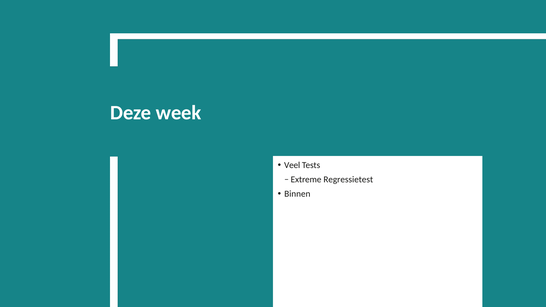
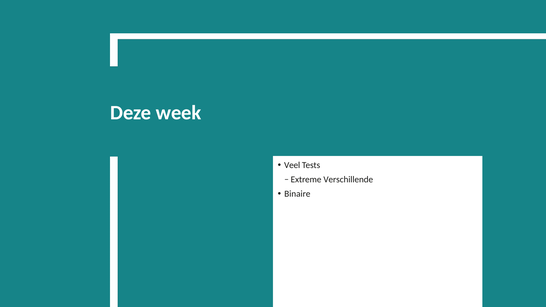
Regressietest: Regressietest -> Verschillende
Binnen: Binnen -> Binaire
